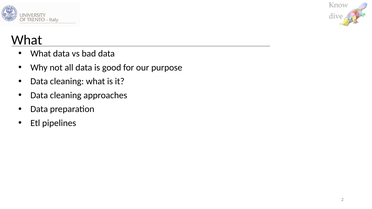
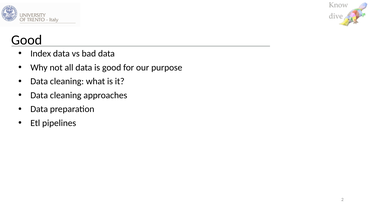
What at (27, 40): What -> Good
What at (41, 54): What -> Index
